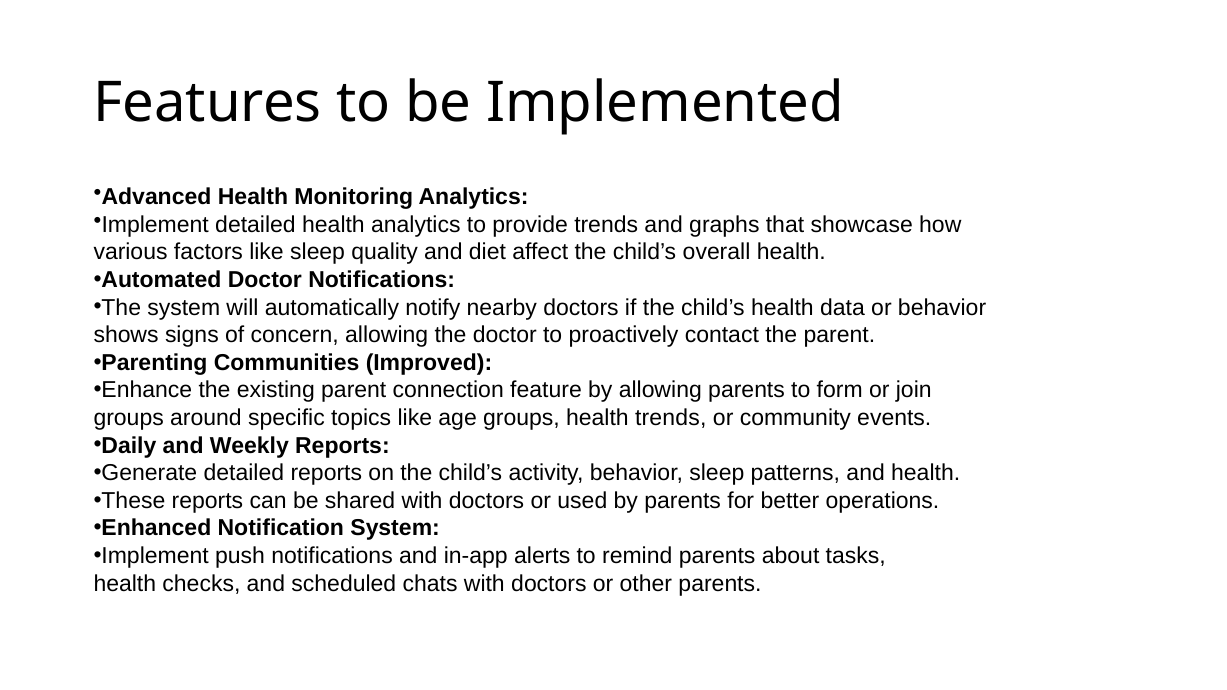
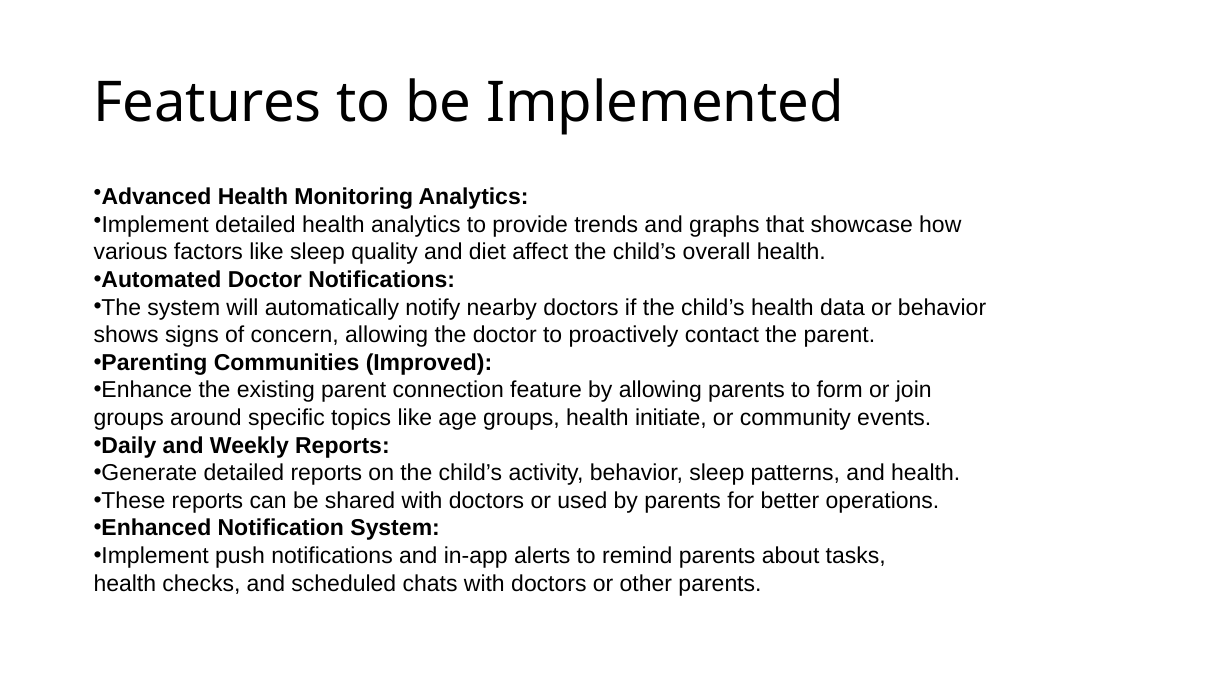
health trends: trends -> initiate
